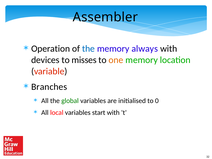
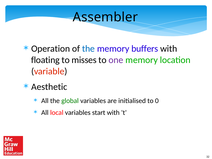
always: always -> buffers
devices: devices -> floating
one colour: orange -> purple
Branches: Branches -> Aesthetic
